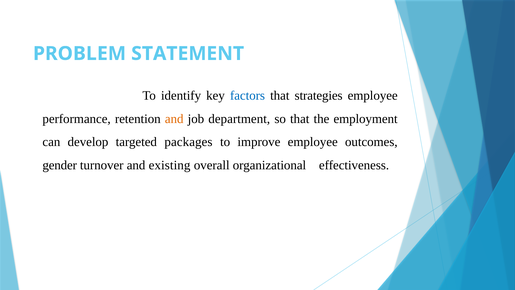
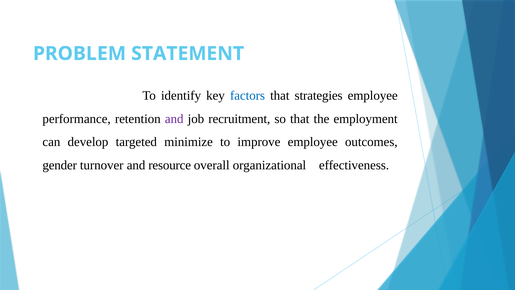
and at (174, 119) colour: orange -> purple
department: department -> recruitment
packages: packages -> minimize
existing: existing -> resource
